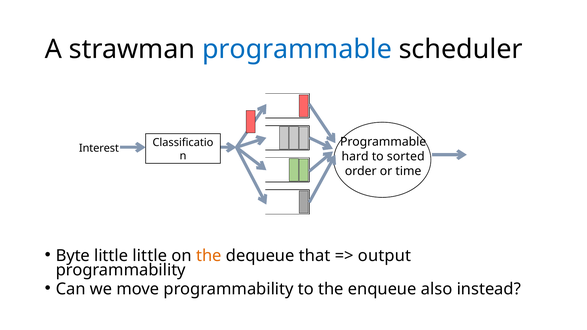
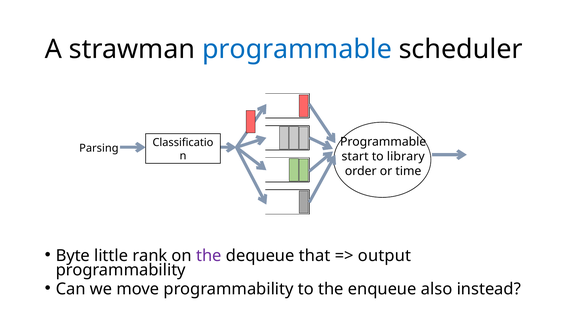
Interest: Interest -> Parsing
hard: hard -> start
sorted: sorted -> library
little little: little -> rank
the at (209, 256) colour: orange -> purple
